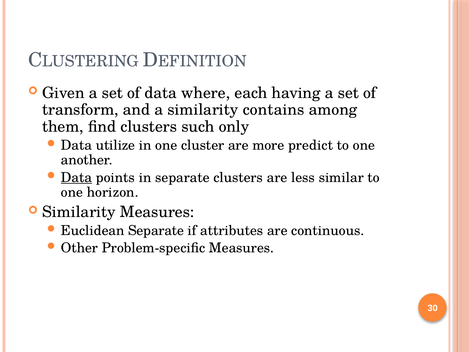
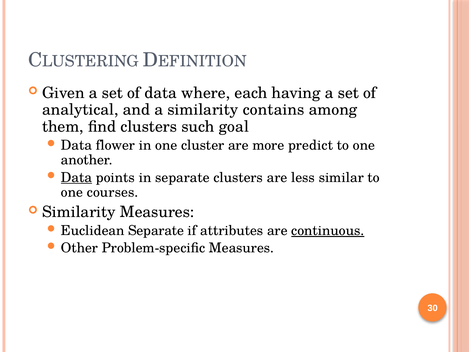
transform: transform -> analytical
only: only -> goal
utilize: utilize -> flower
horizon: horizon -> courses
continuous underline: none -> present
